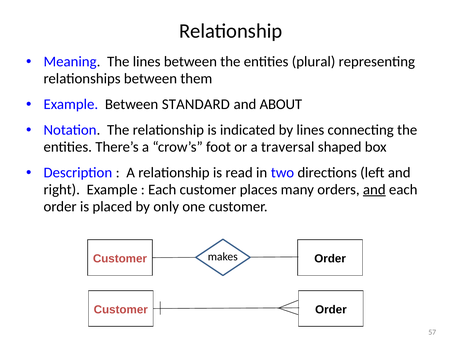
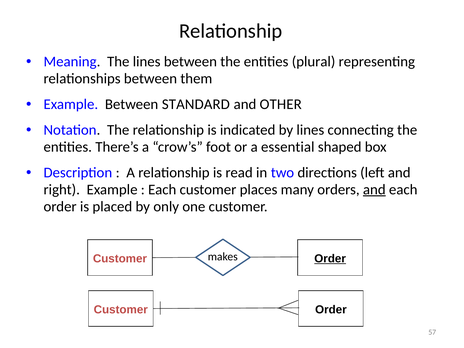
ABOUT: ABOUT -> OTHER
traversal: traversal -> essential
Order at (330, 259) underline: none -> present
